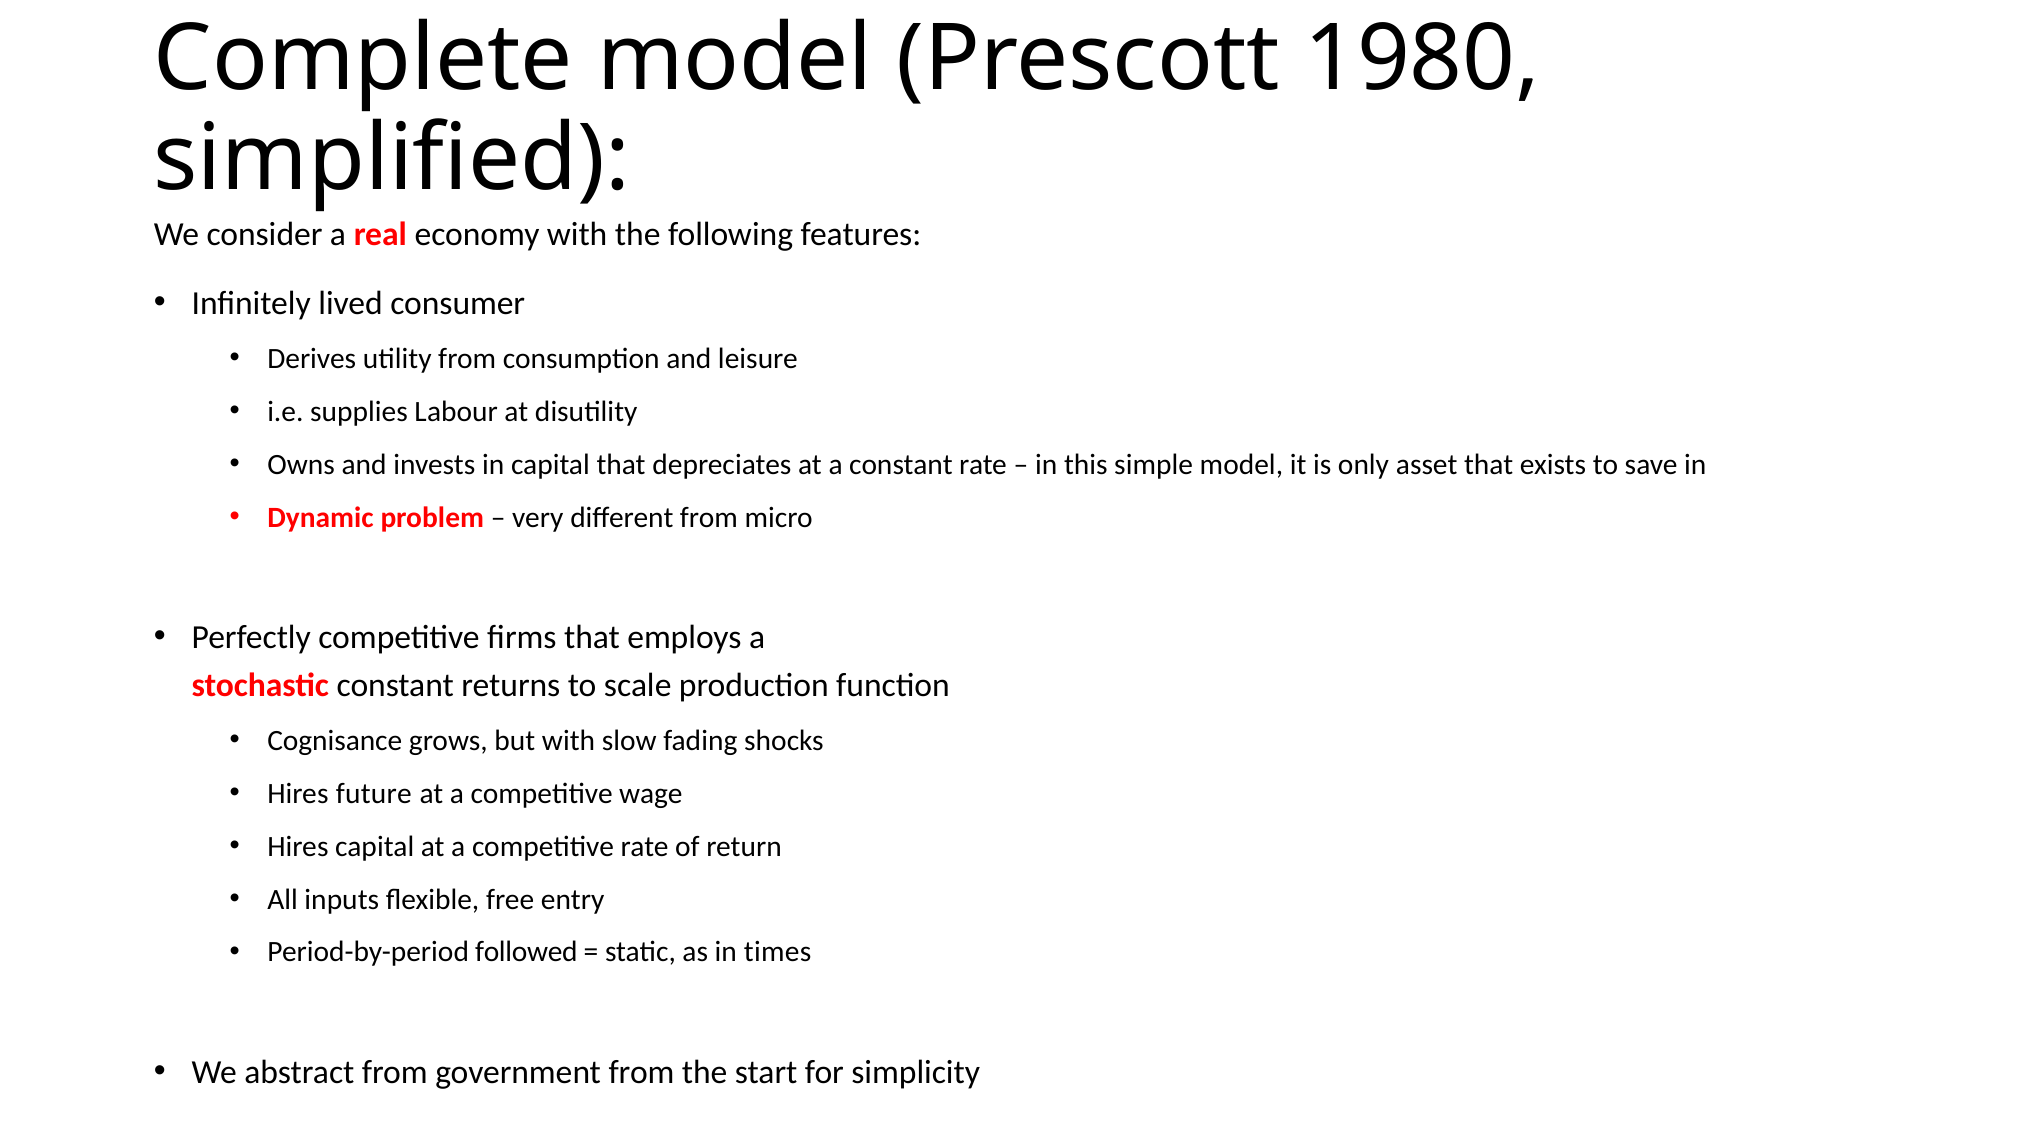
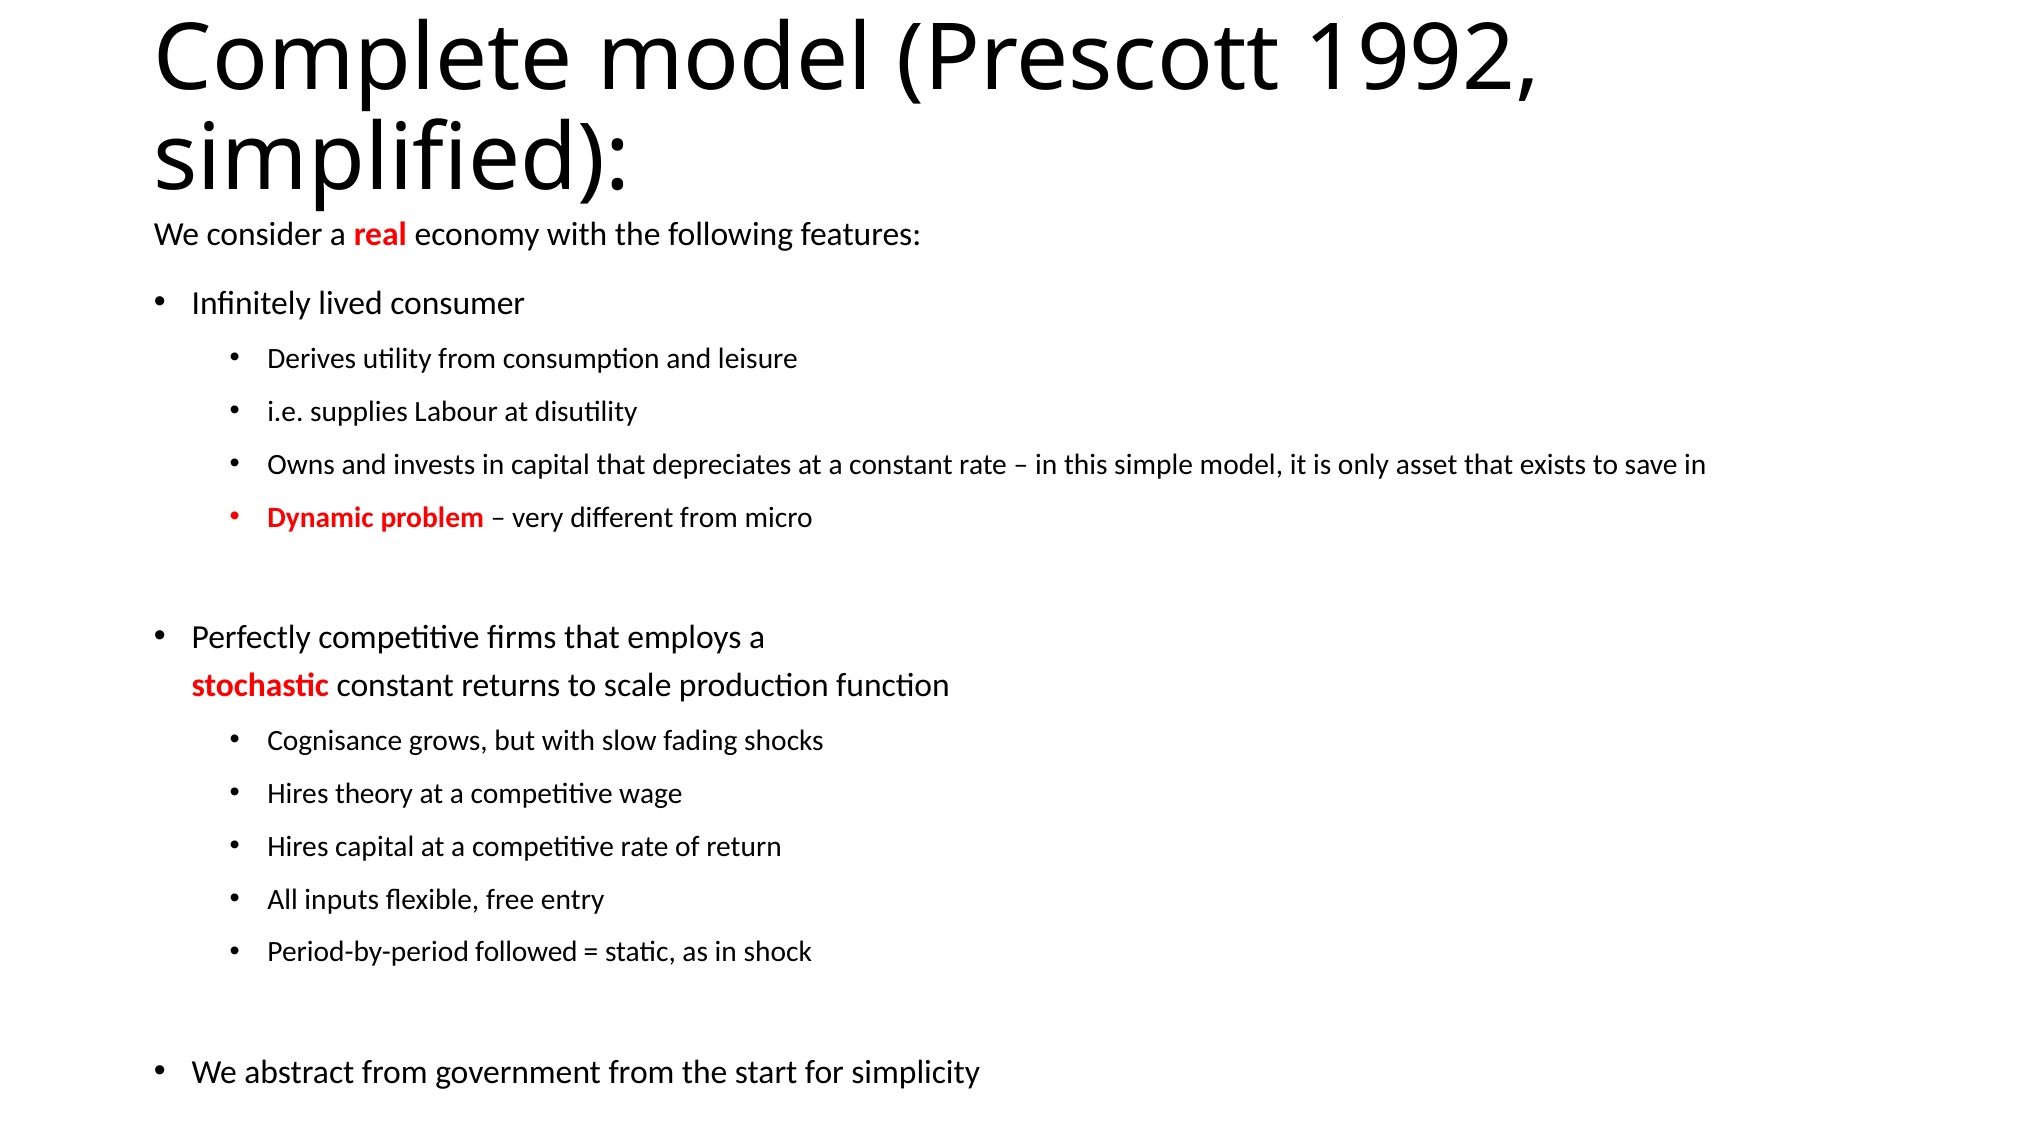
1980: 1980 -> 1992
future: future -> theory
times: times -> shock
